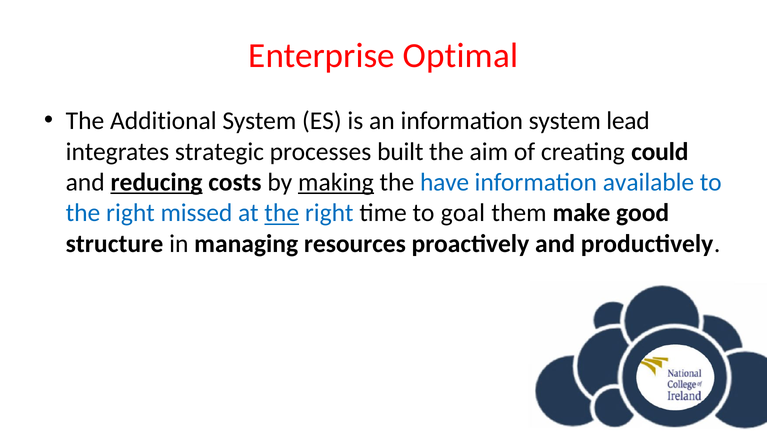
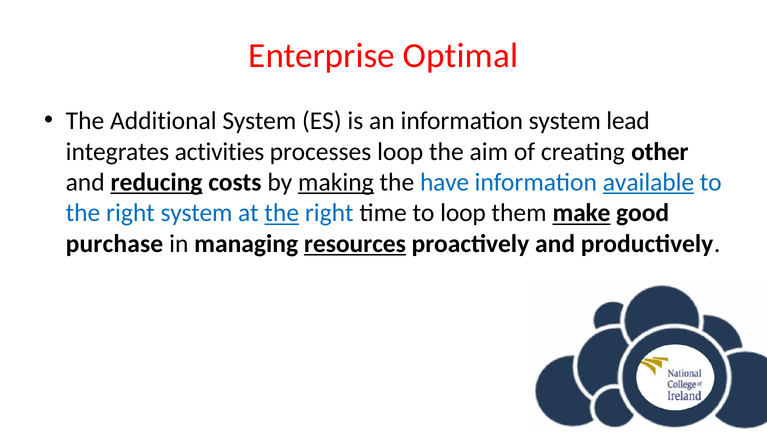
strategic: strategic -> activities
processes built: built -> loop
could: could -> other
available underline: none -> present
right missed: missed -> system
to goal: goal -> loop
make underline: none -> present
structure: structure -> purchase
resources underline: none -> present
